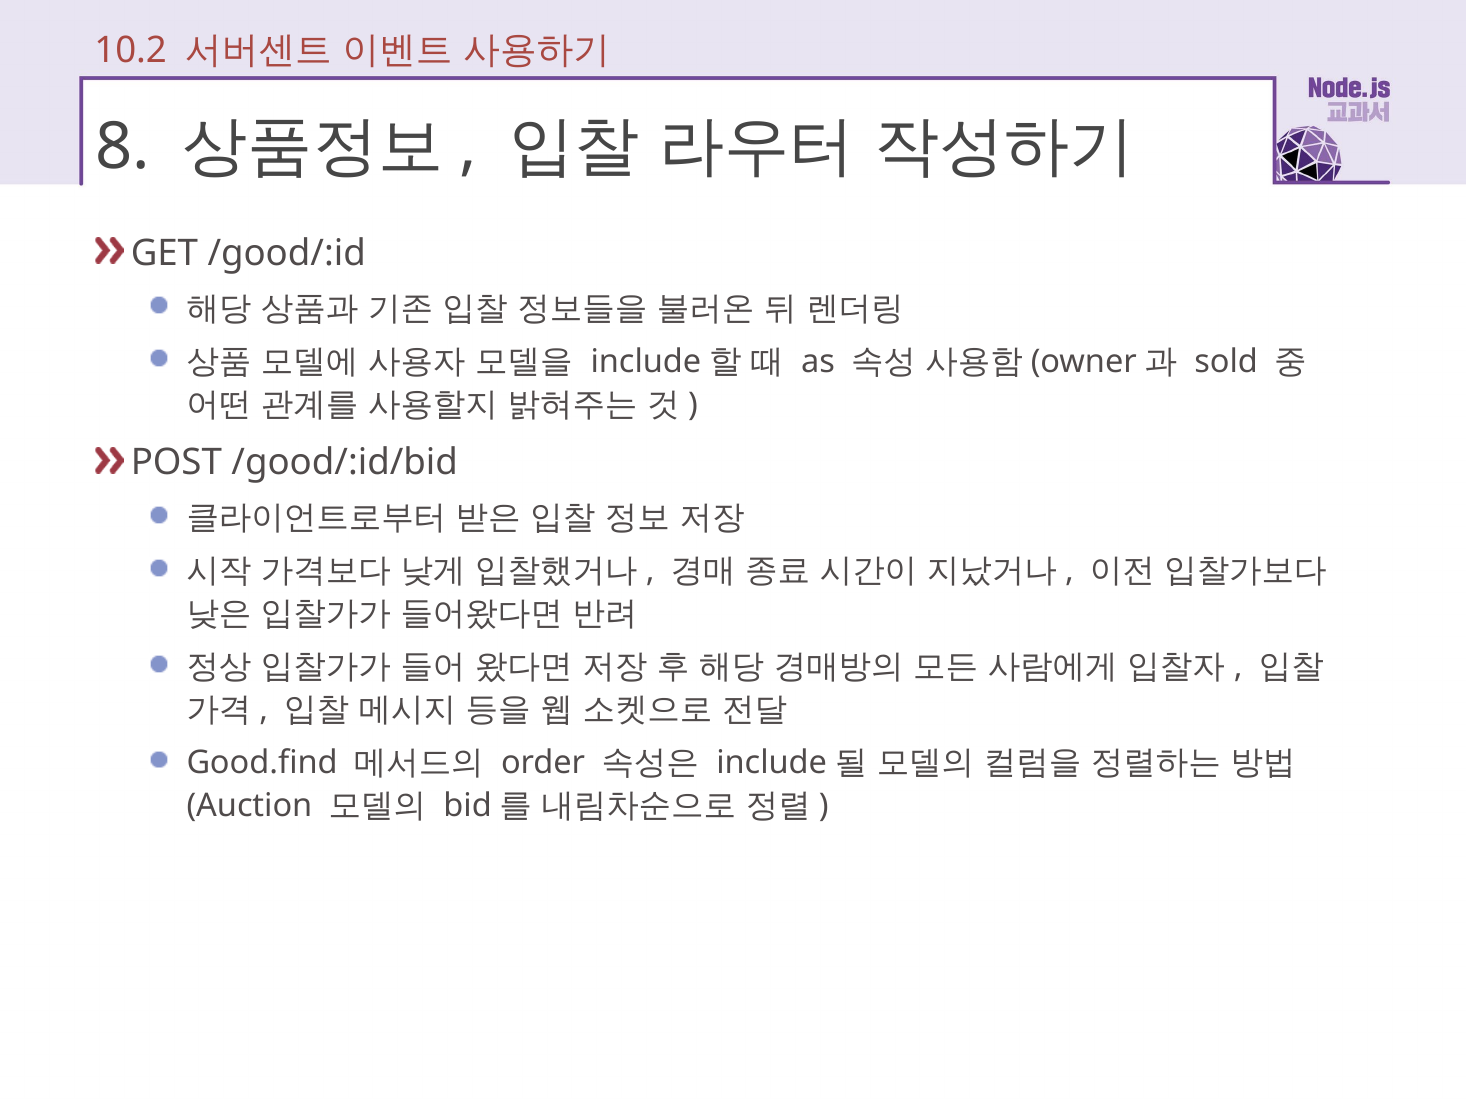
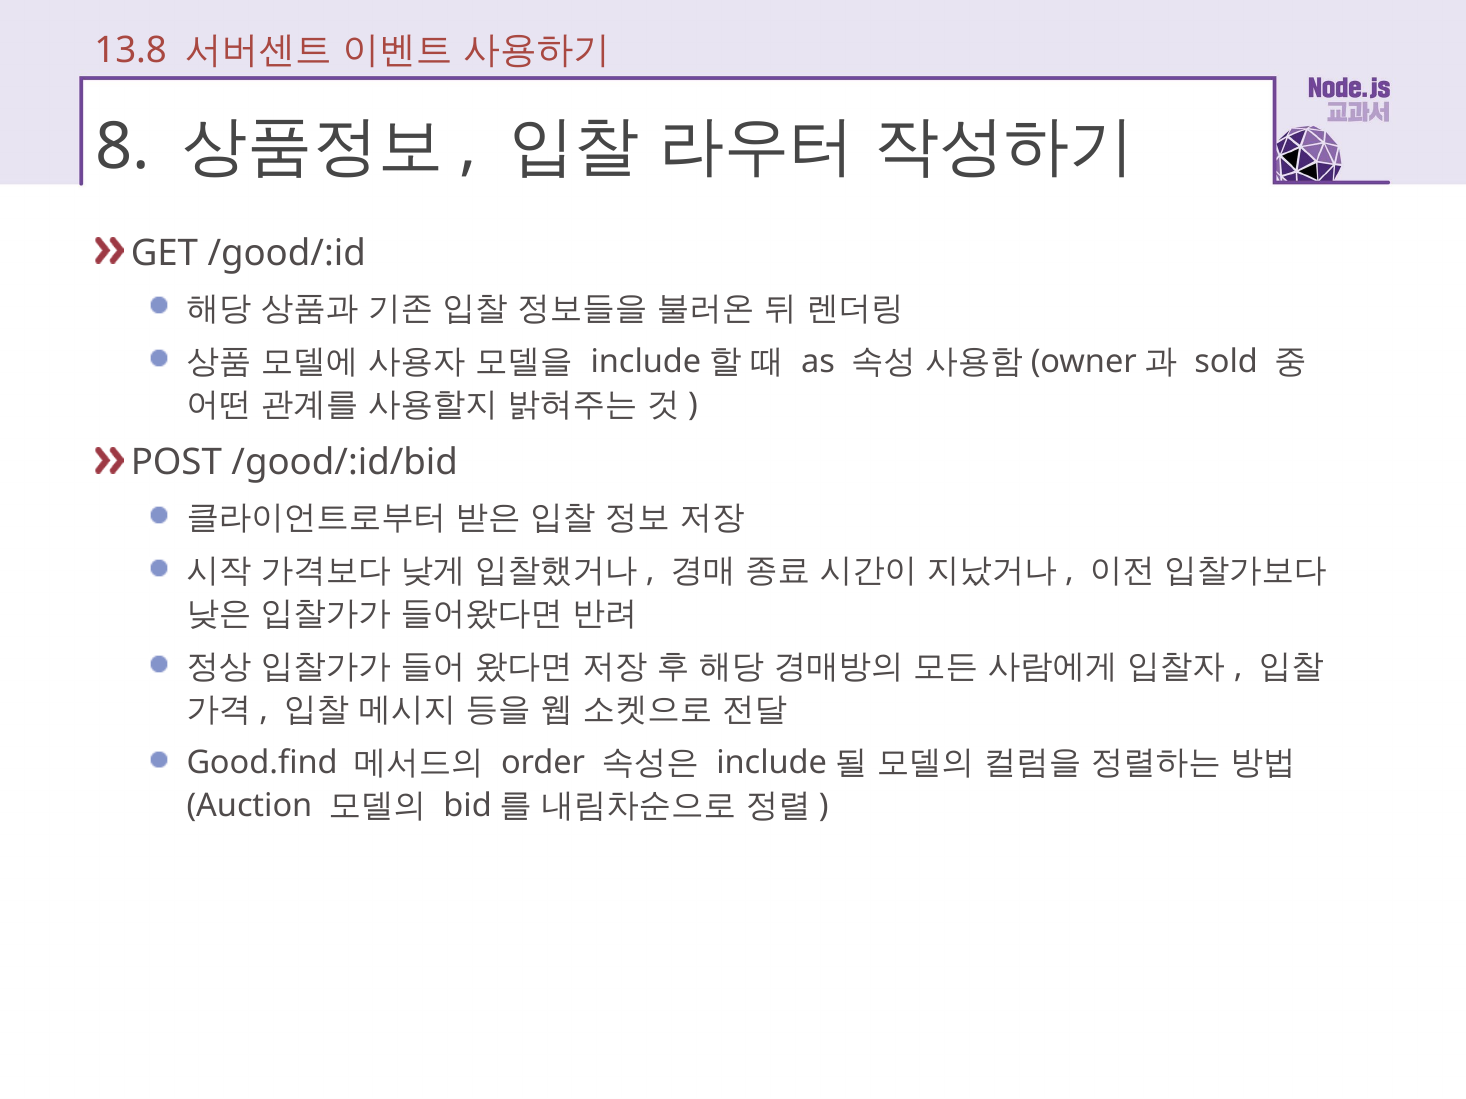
10.2: 10.2 -> 13.8
